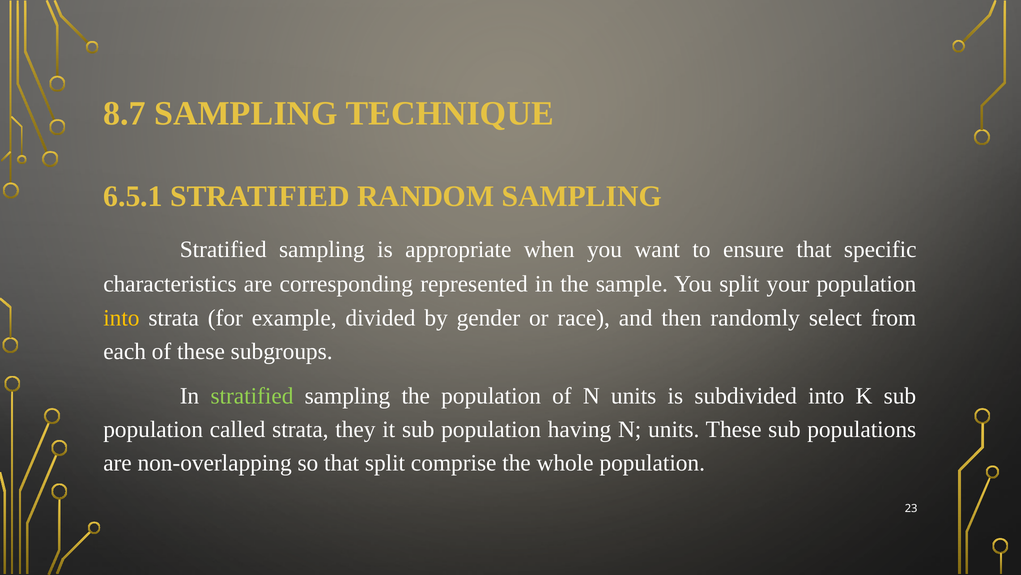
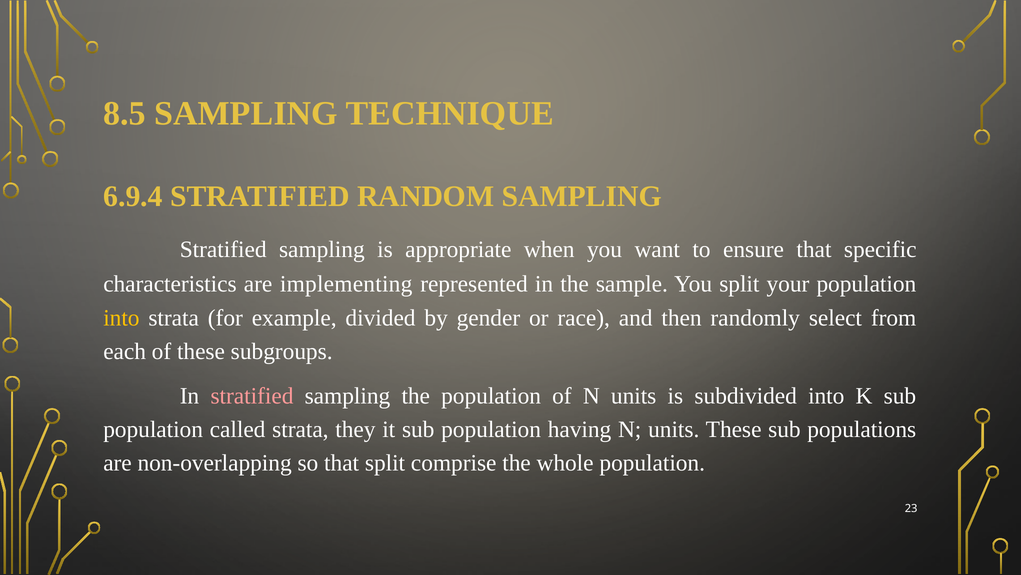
8.7: 8.7 -> 8.5
6.5.1: 6.5.1 -> 6.9.4
corresponding: corresponding -> implementing
stratified at (252, 395) colour: light green -> pink
